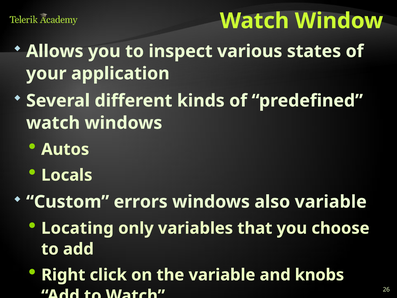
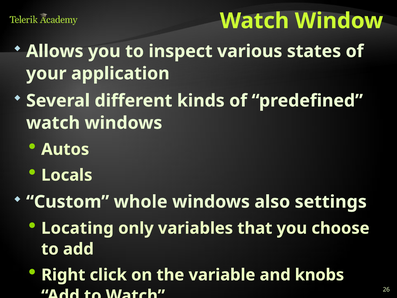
errors: errors -> whole
also variable: variable -> settings
